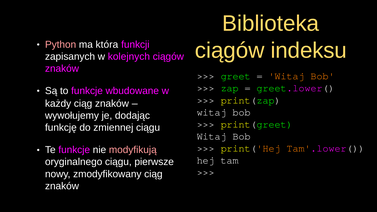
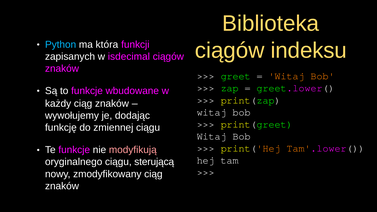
Python colour: pink -> light blue
kolejnych: kolejnych -> isdecimal
pierwsze: pierwsze -> sterującą
